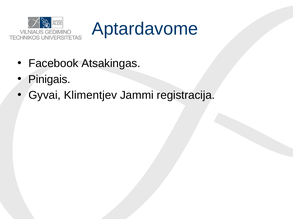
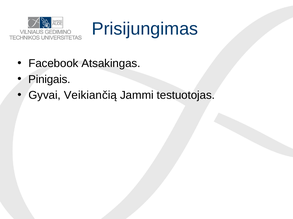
Aptardavome: Aptardavome -> Prisijungimas
Klimentjev: Klimentjev -> Veikiančią
registracija: registracija -> testuotojas
